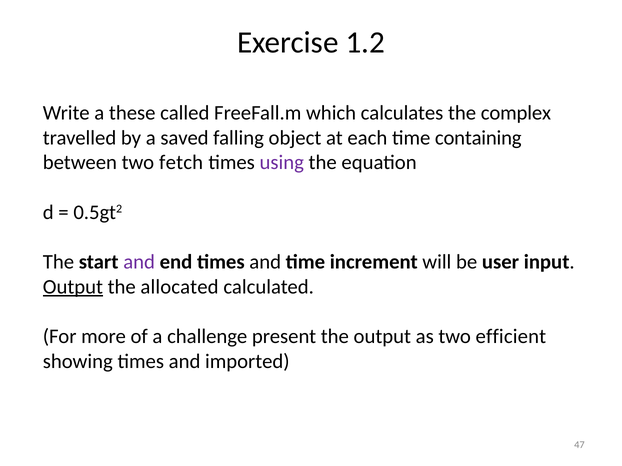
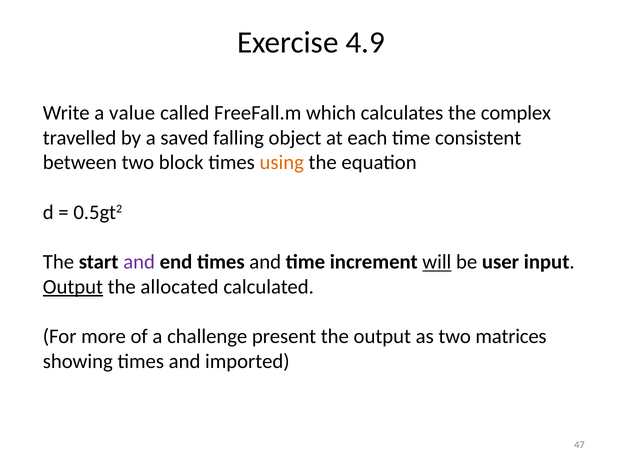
1.2: 1.2 -> 4.9
these: these -> value
containing: containing -> consistent
fetch: fetch -> block
using colour: purple -> orange
will underline: none -> present
efficient: efficient -> matrices
